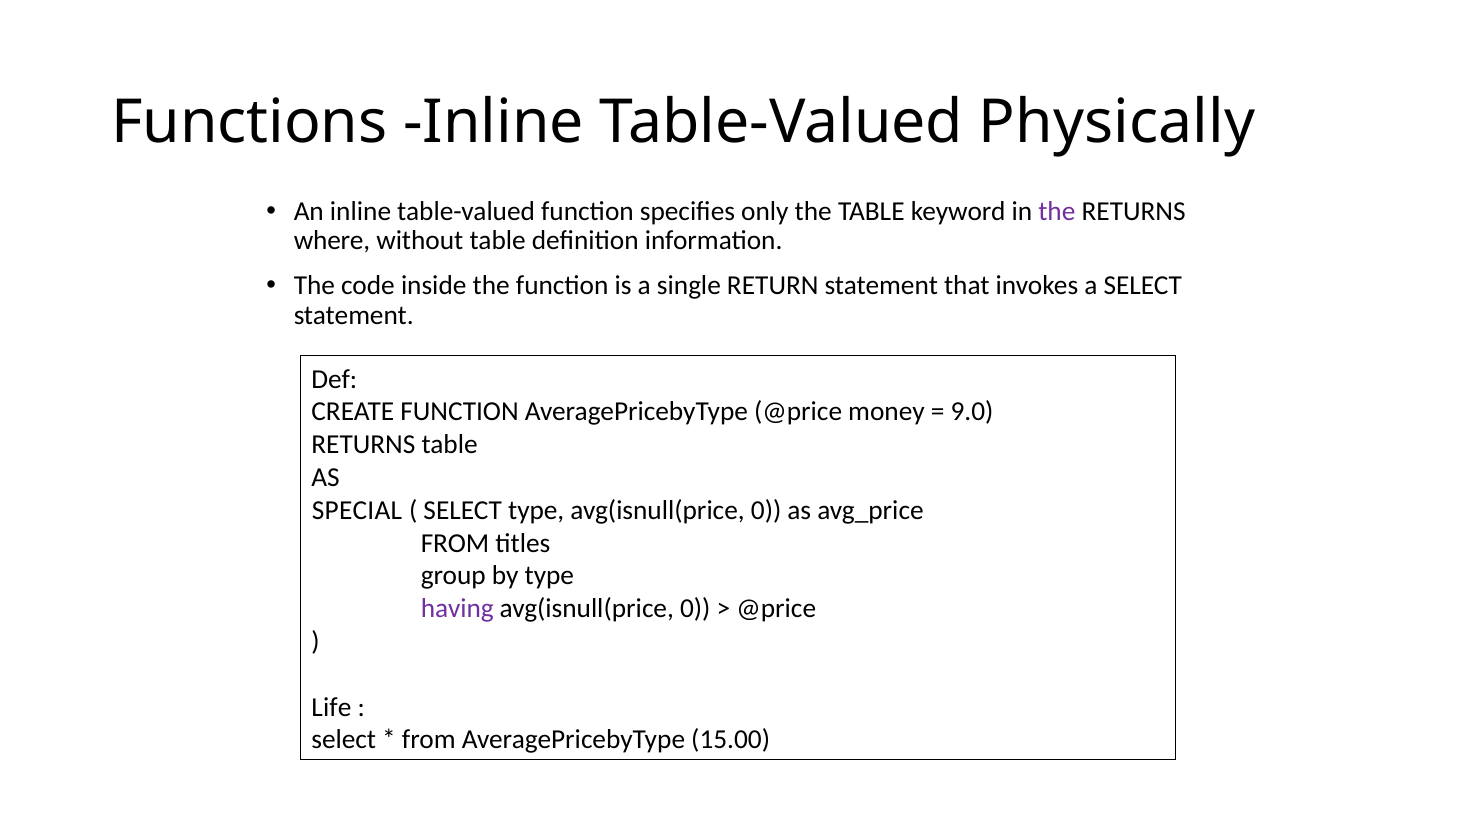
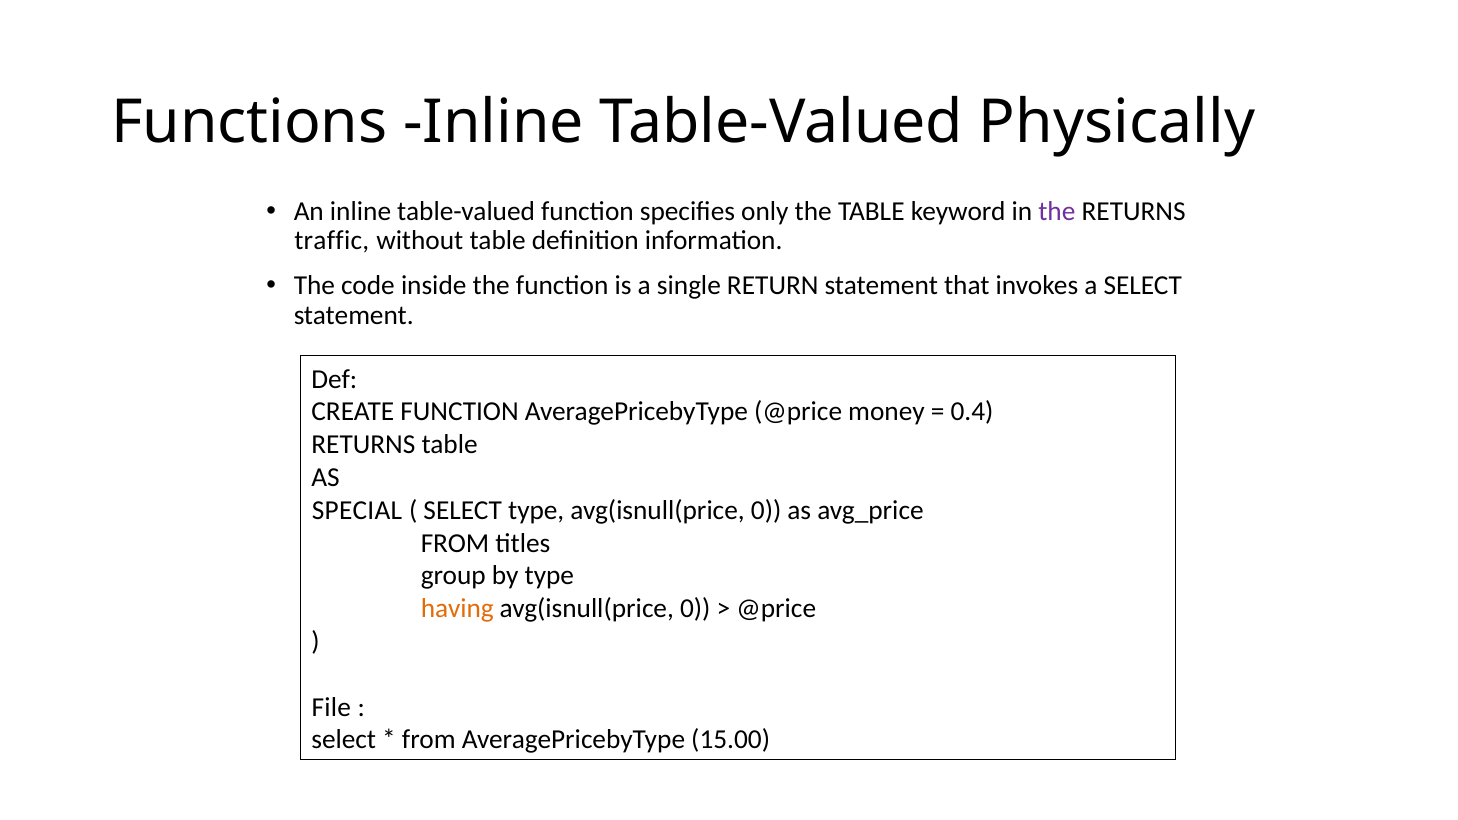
where: where -> traffic
9.0: 9.0 -> 0.4
having colour: purple -> orange
Life: Life -> File
